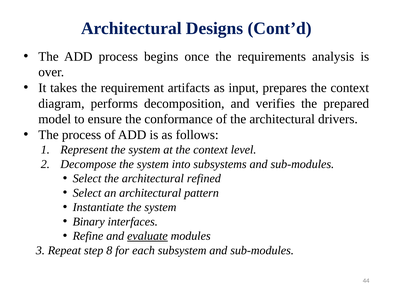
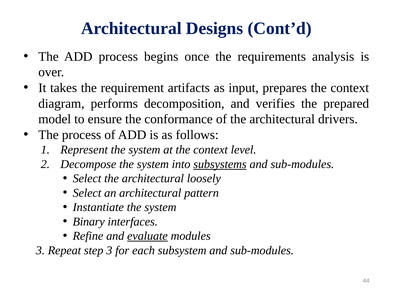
subsystems underline: none -> present
refined: refined -> loosely
step 8: 8 -> 3
